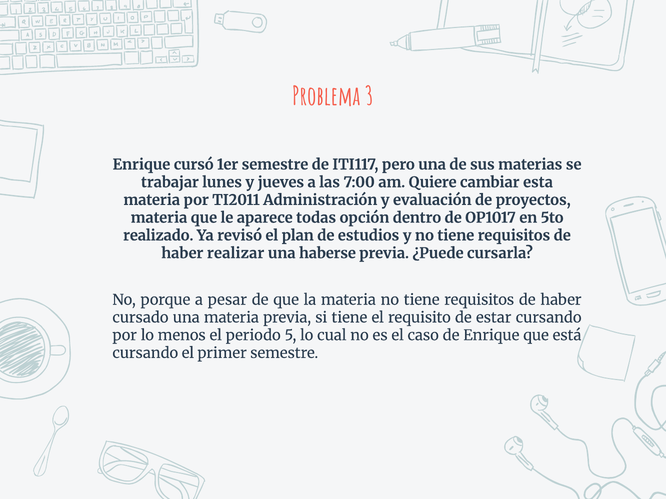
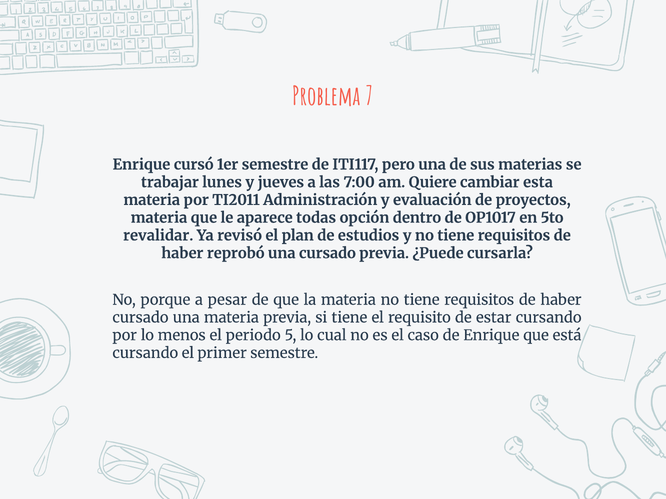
3: 3 -> 7
realizado: realizado -> revalidar
realizar: realizar -> reprobó
una haberse: haberse -> cursado
